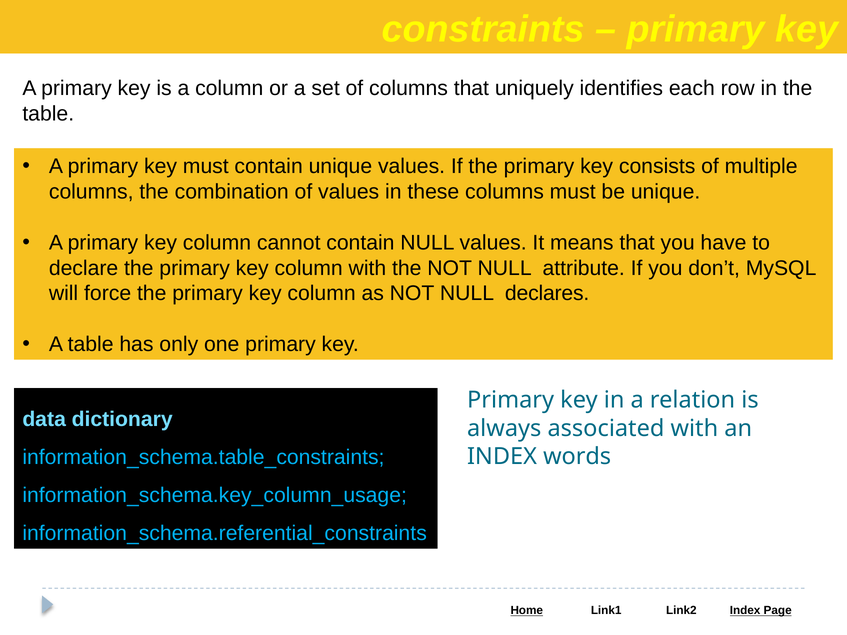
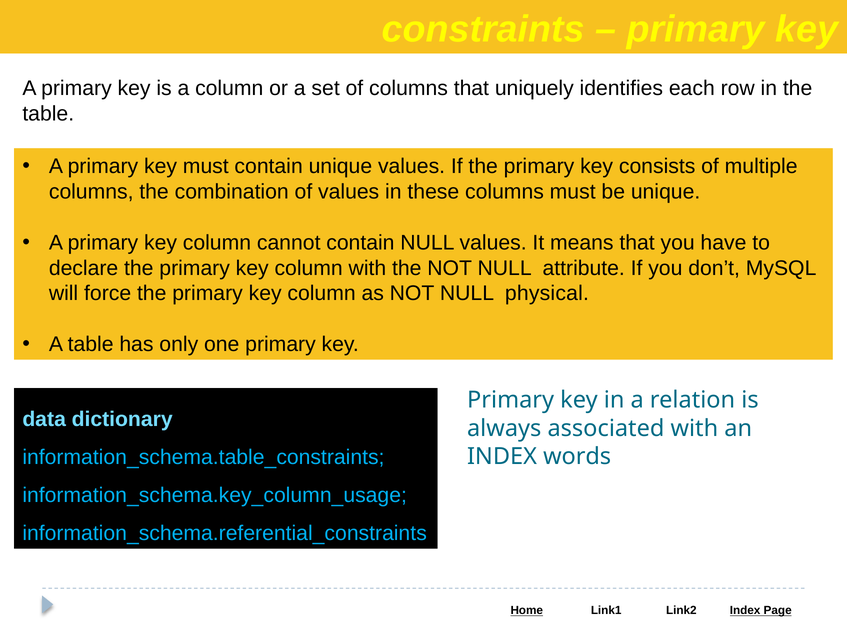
declares: declares -> physical
